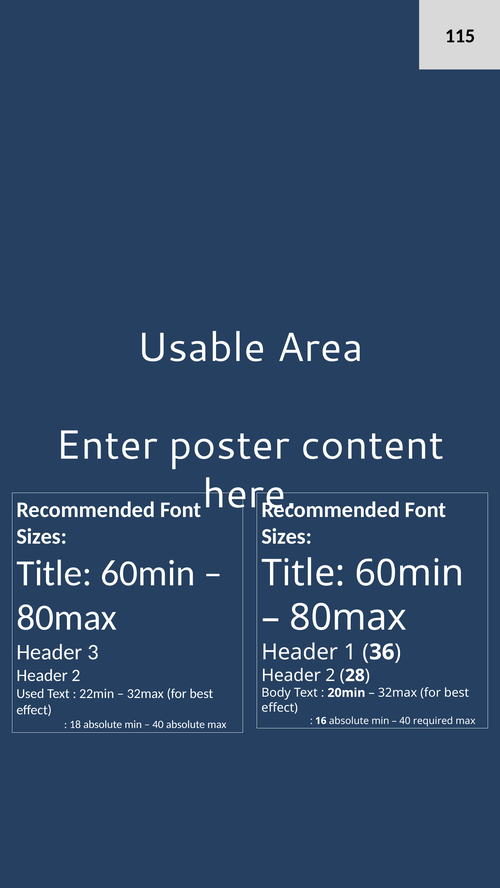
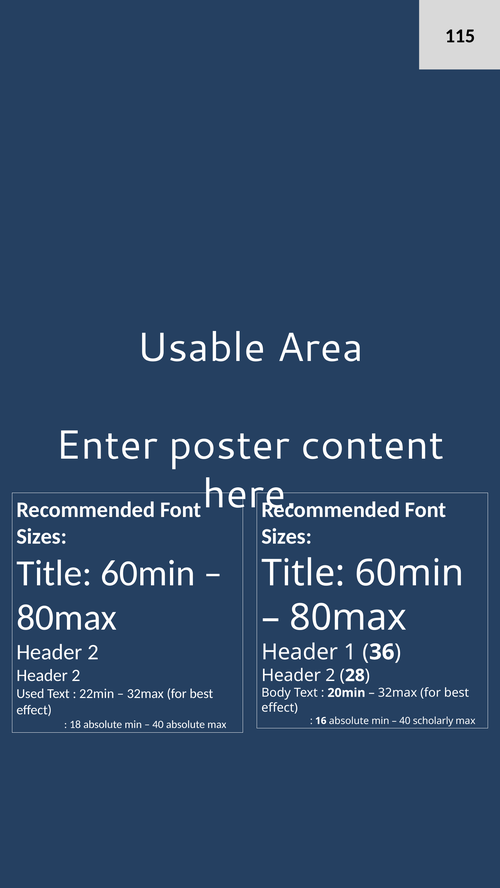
3 at (93, 653): 3 -> 2
required: required -> scholarly
